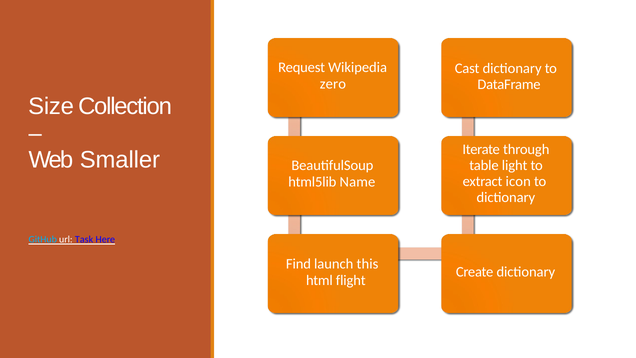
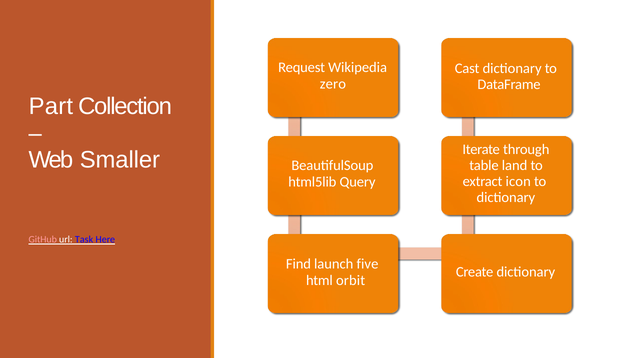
Size: Size -> Part
light: light -> land
Name: Name -> Query
GitHub colour: light blue -> pink
this: this -> five
flight: flight -> orbit
